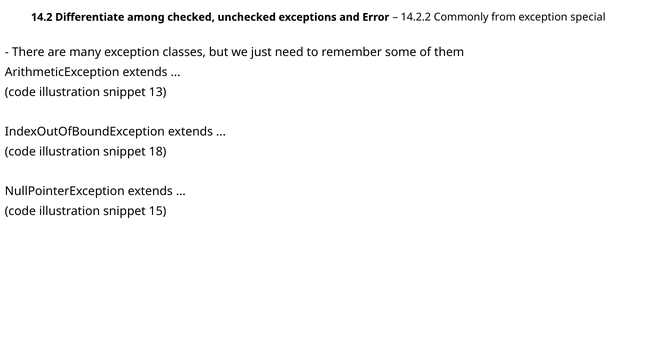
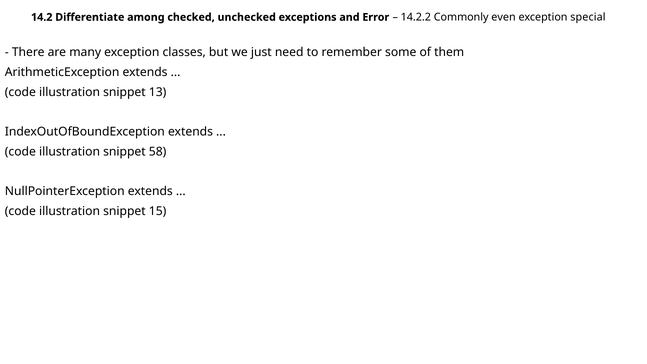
from: from -> even
18: 18 -> 58
